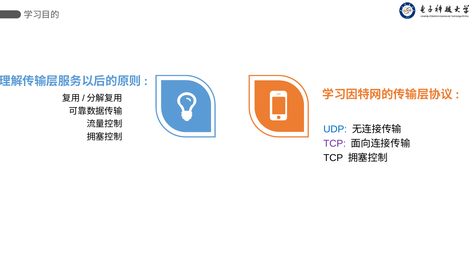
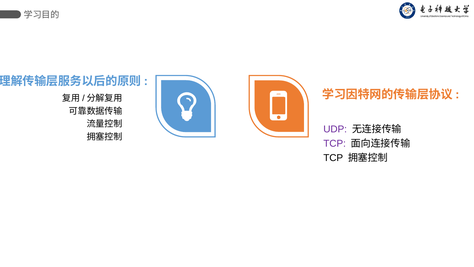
UDP colour: blue -> purple
